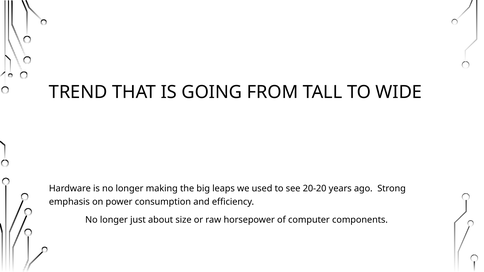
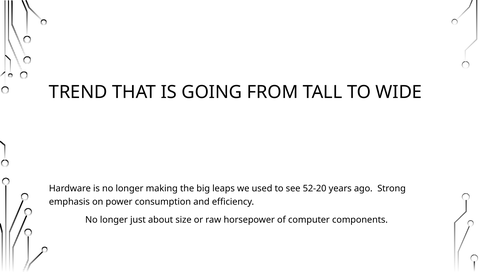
20-20: 20-20 -> 52-20
